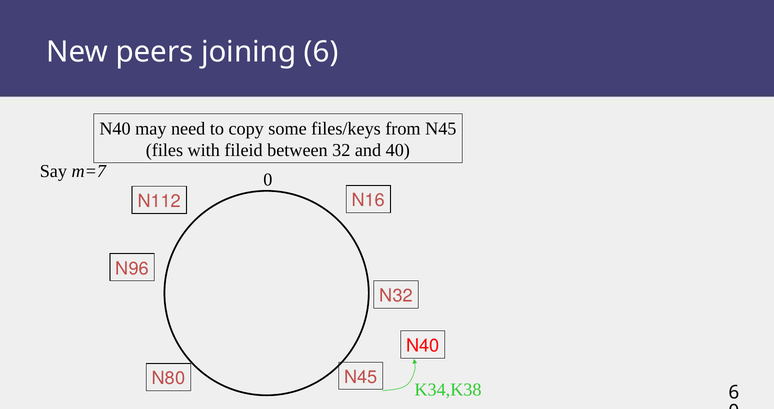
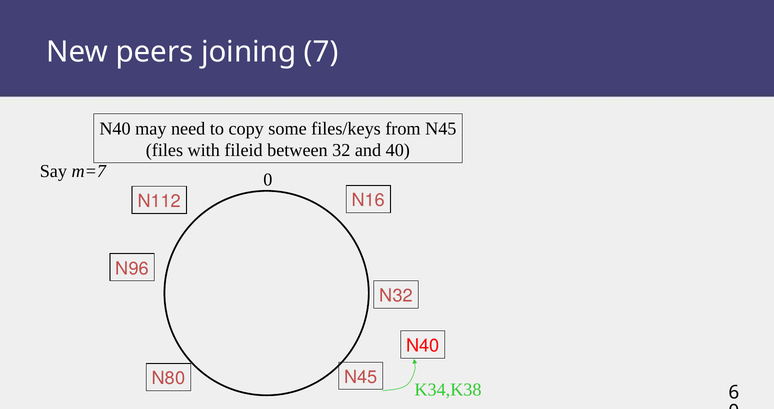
joining 6: 6 -> 7
